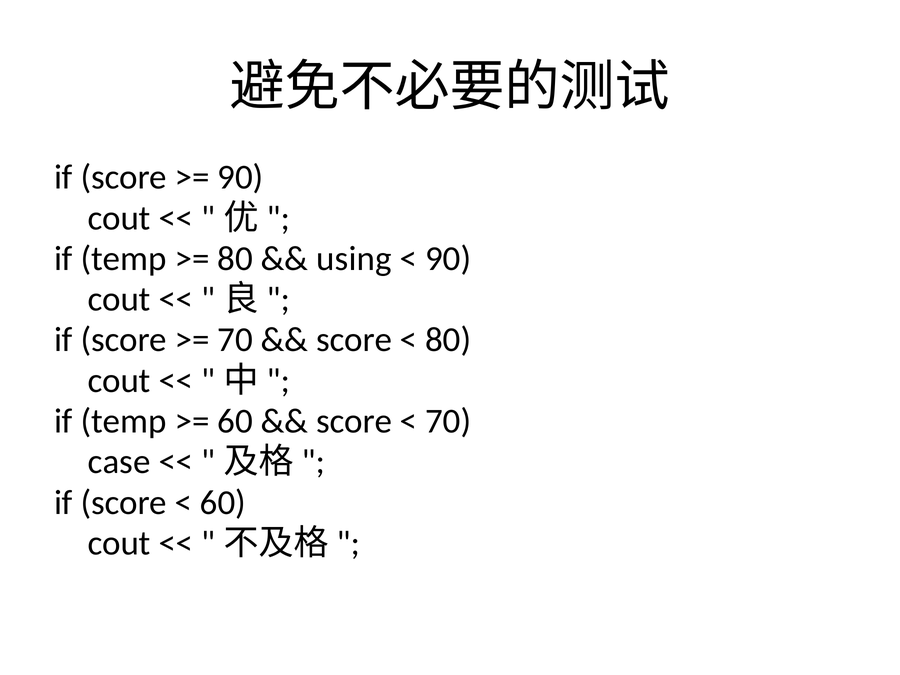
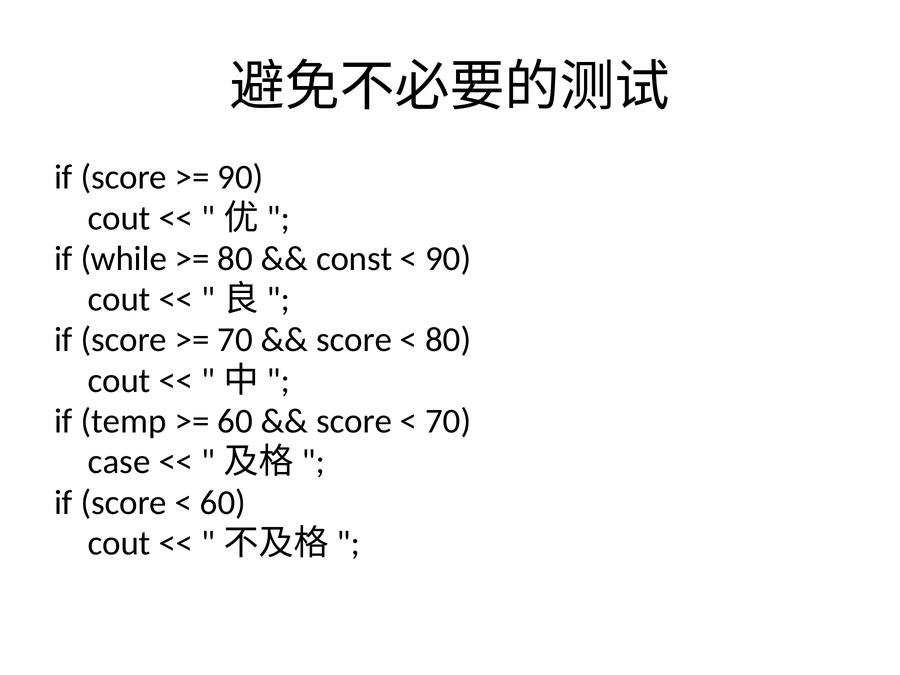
temp at (124, 259): temp -> while
using: using -> const
